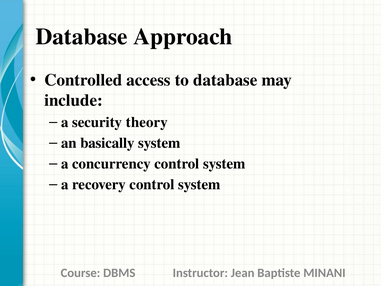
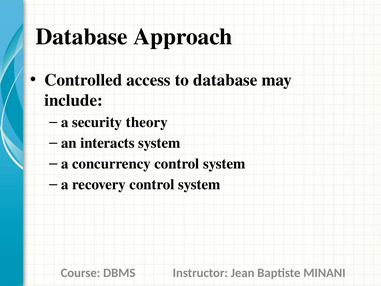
basically: basically -> interacts
